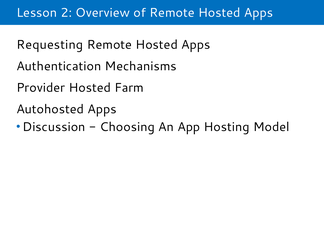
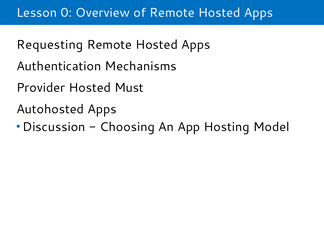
2: 2 -> 0
Farm: Farm -> Must
